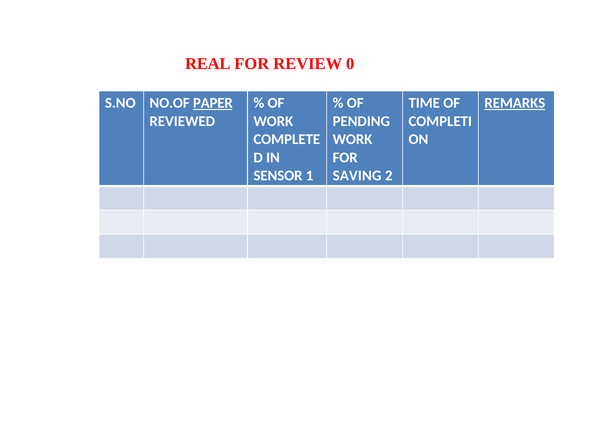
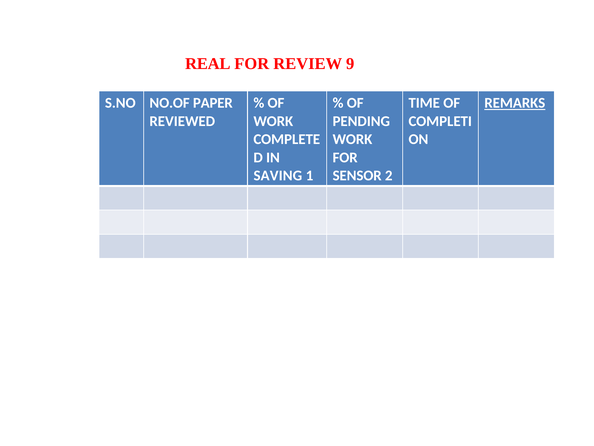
0: 0 -> 9
PAPER underline: present -> none
SENSOR: SENSOR -> SAVING
SAVING: SAVING -> SENSOR
